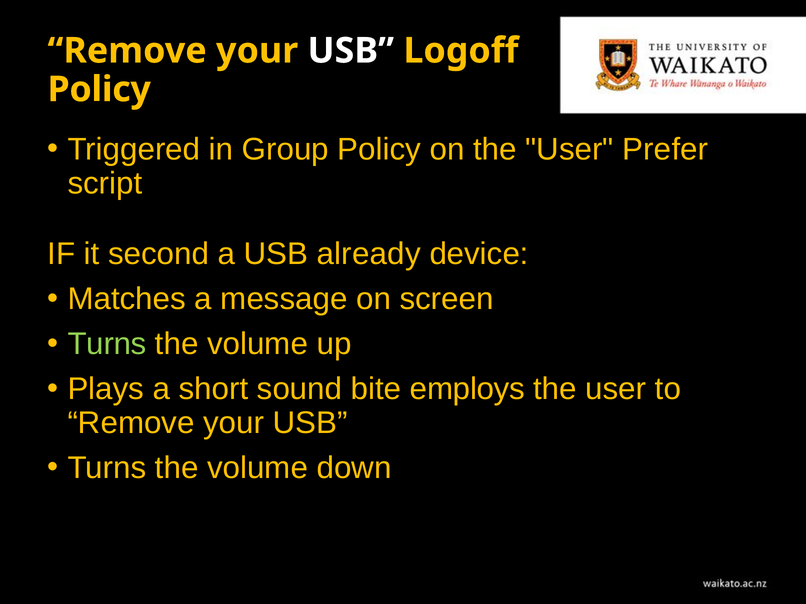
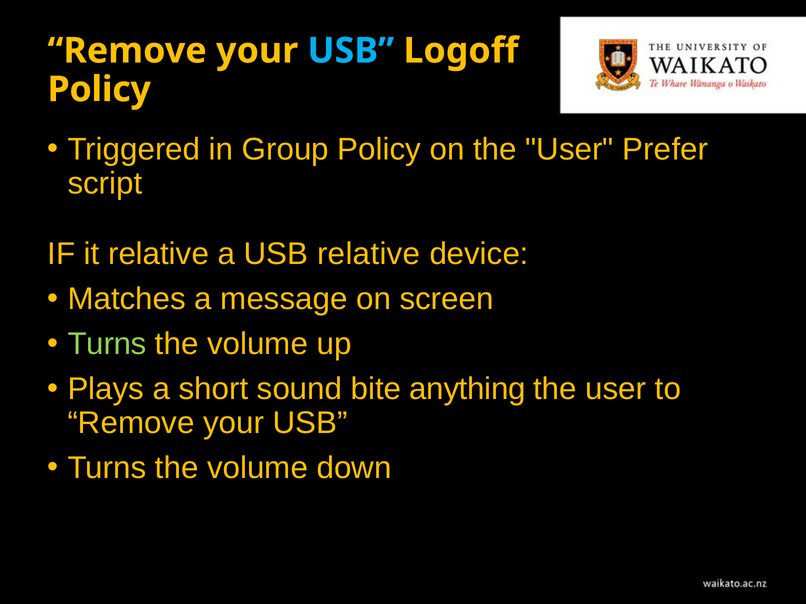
USB at (351, 51) colour: white -> light blue
it second: second -> relative
USB already: already -> relative
employs: employs -> anything
